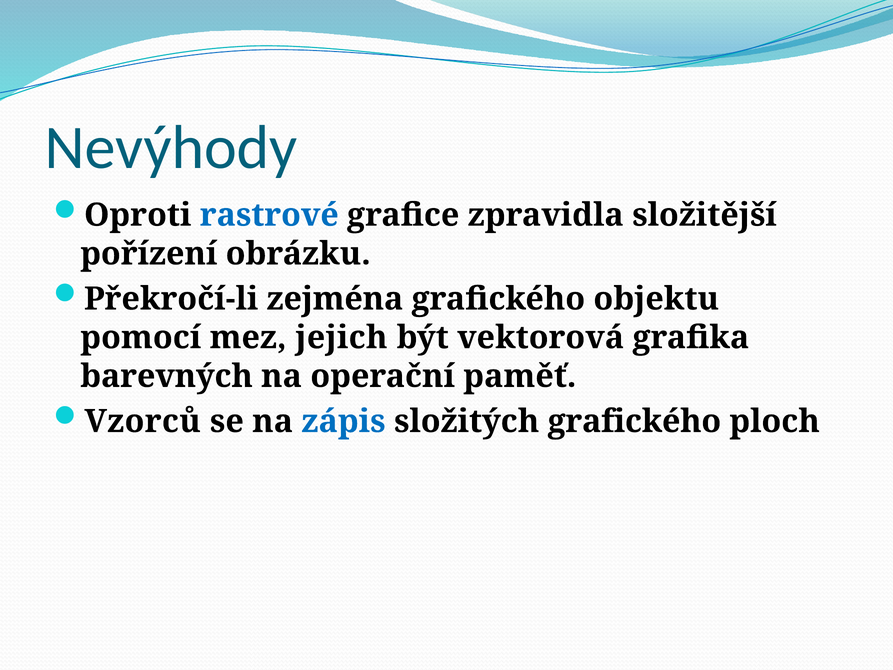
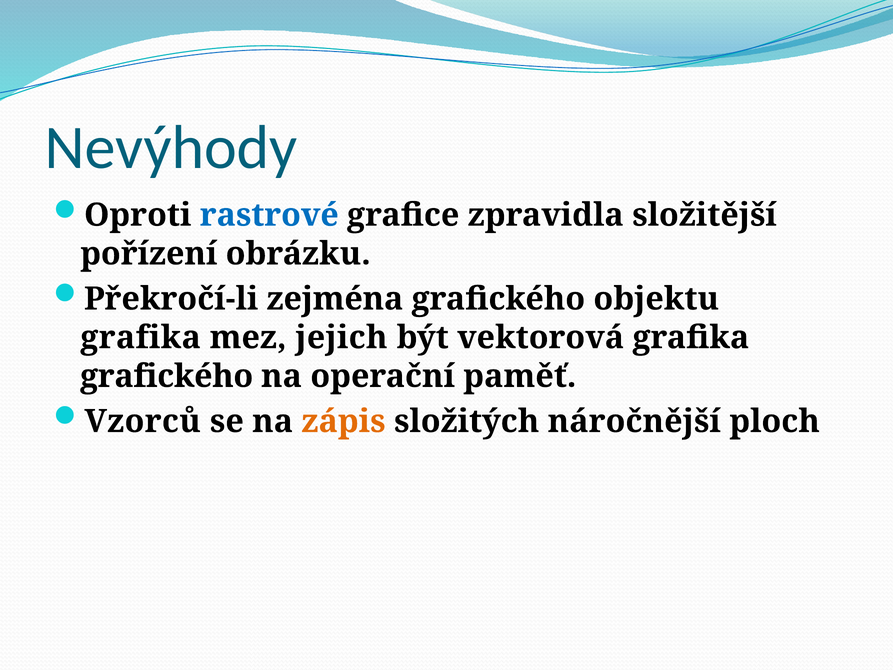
pomocí at (141, 337): pomocí -> grafika
barevných at (167, 376): barevných -> grafického
zápis colour: blue -> orange
složitých grafického: grafického -> náročnější
